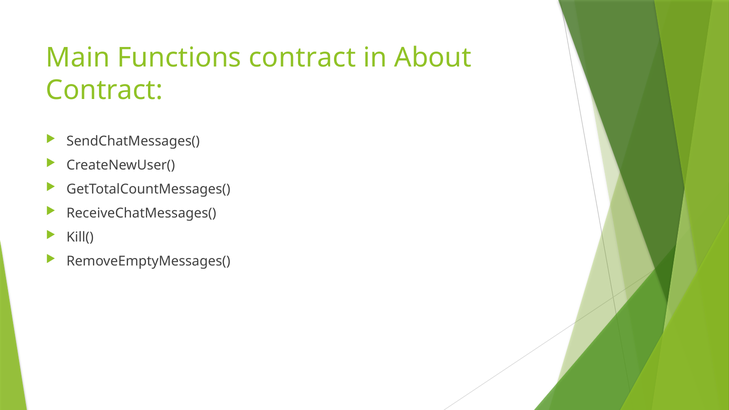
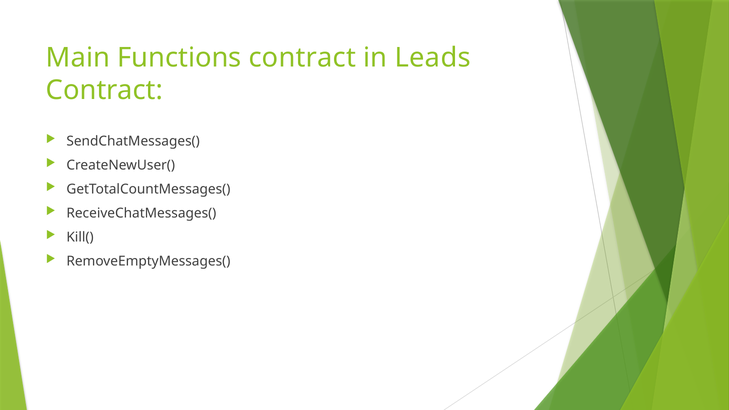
About: About -> Leads
